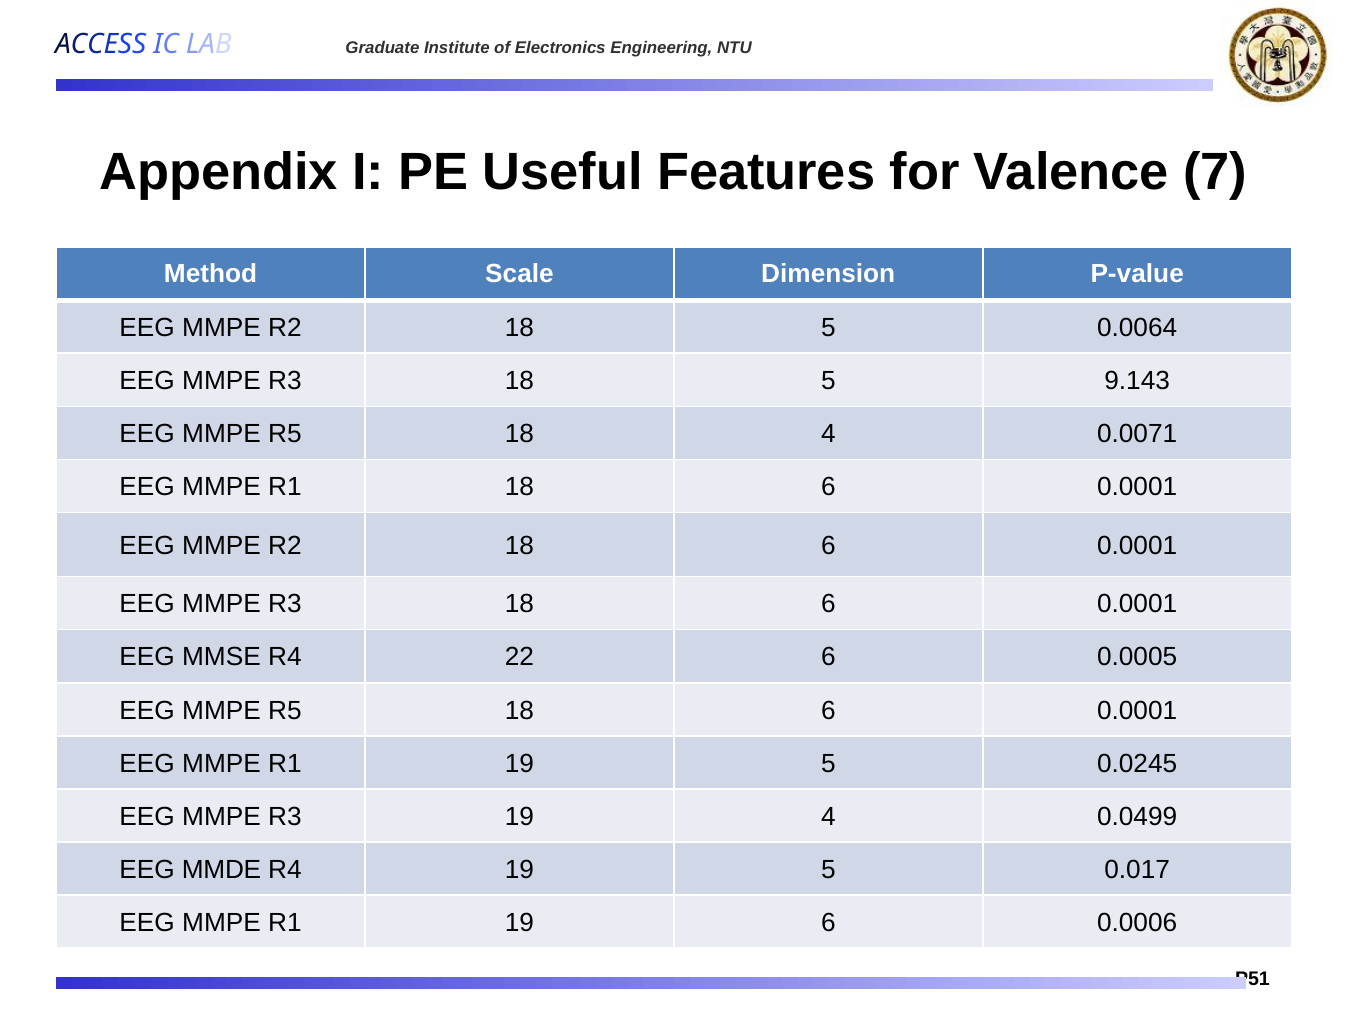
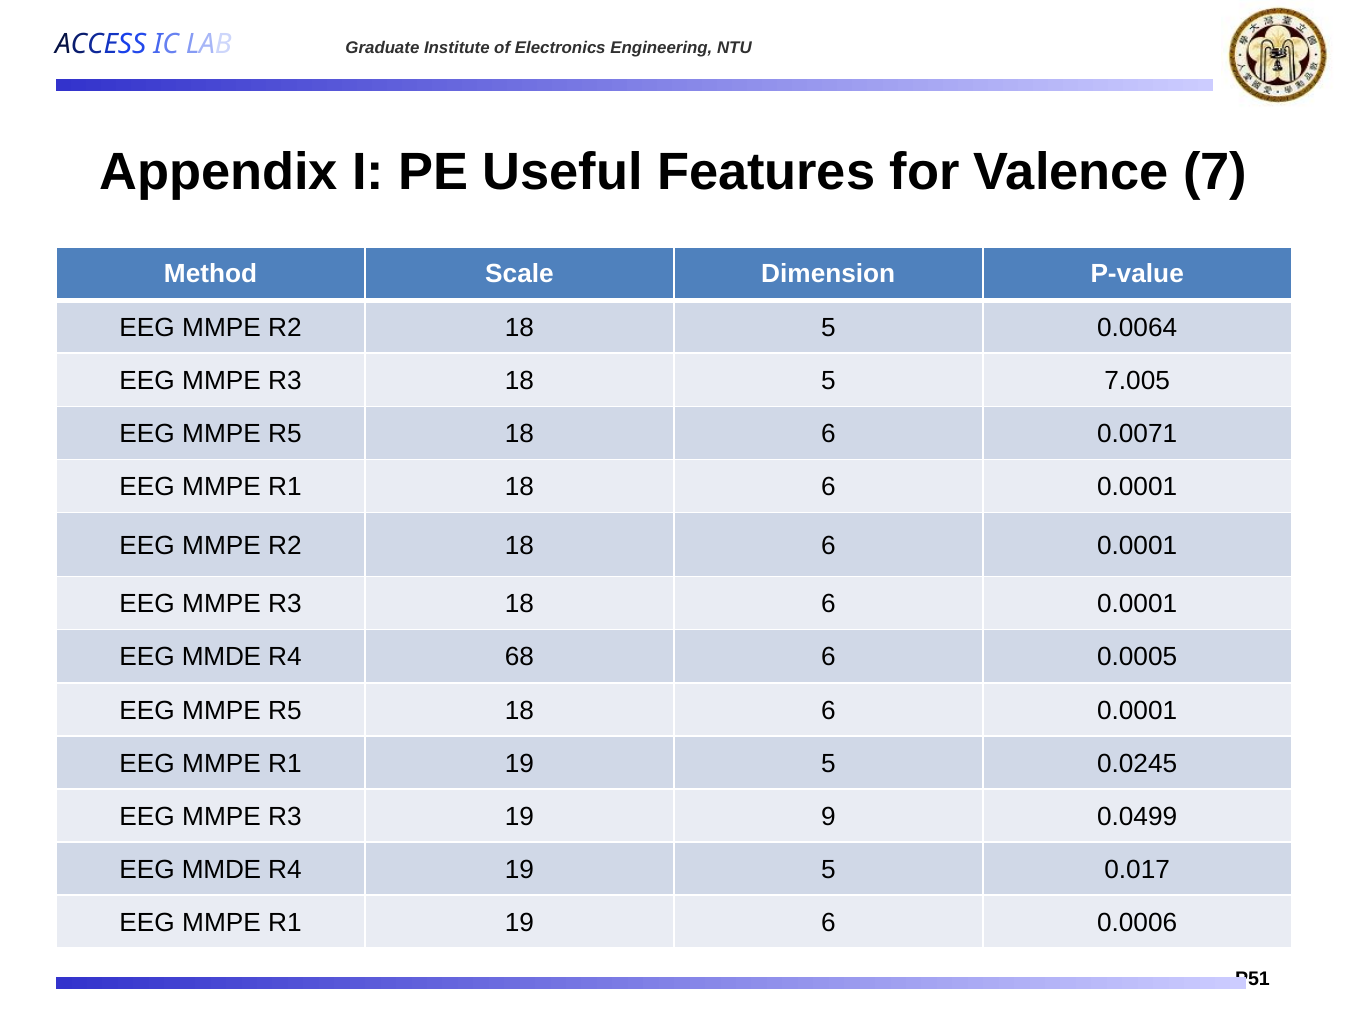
9.143: 9.143 -> 7.005
4 at (828, 434): 4 -> 6
MMSE at (221, 657): MMSE -> MMDE
22: 22 -> 68
19 4: 4 -> 9
